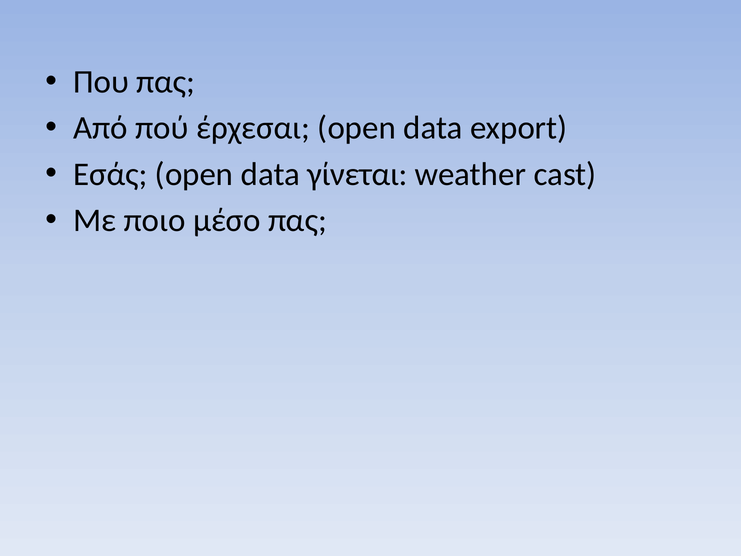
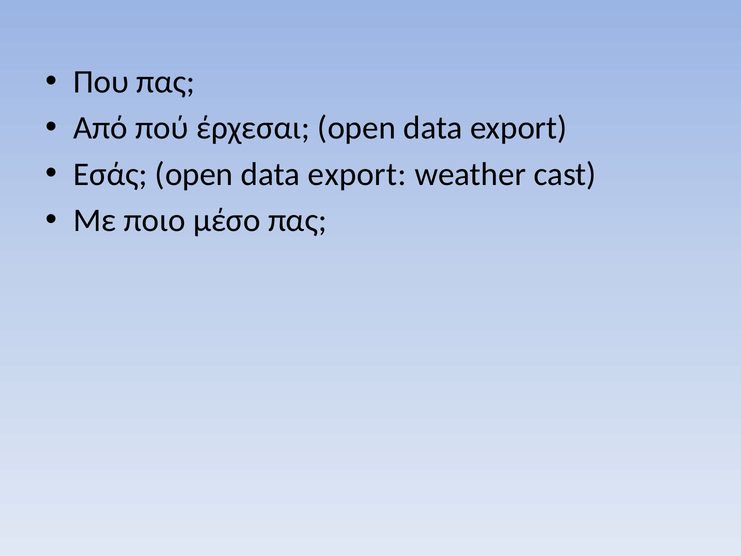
γίνεται at (357, 174): γίνεται -> export
